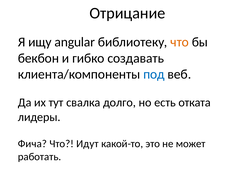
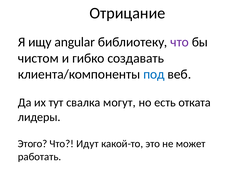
что at (180, 42) colour: orange -> purple
бекбон: бекбон -> чистом
долго: долго -> могут
Фича: Фича -> Этого
